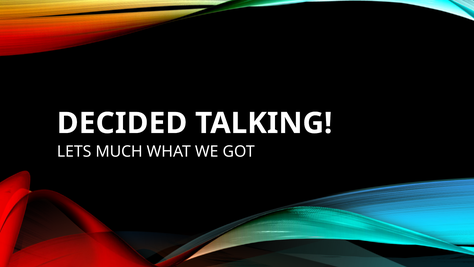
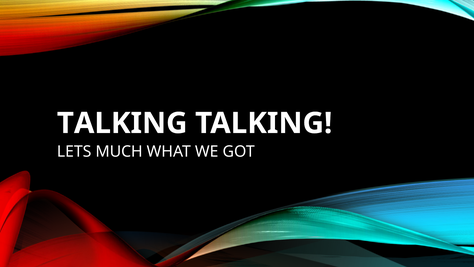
DECIDED at (122, 123): DECIDED -> TALKING
